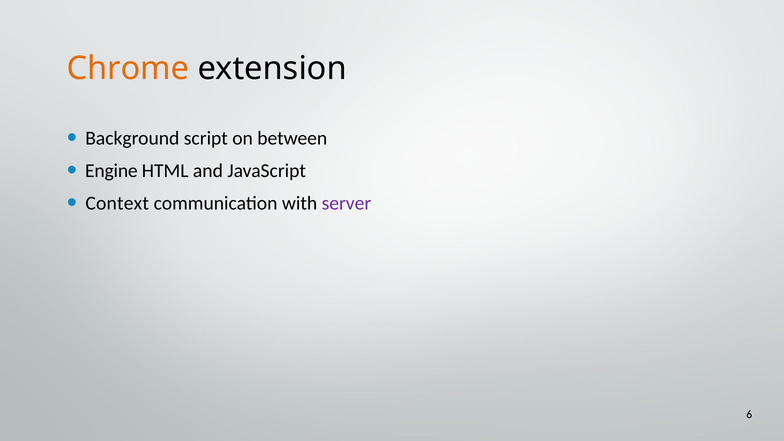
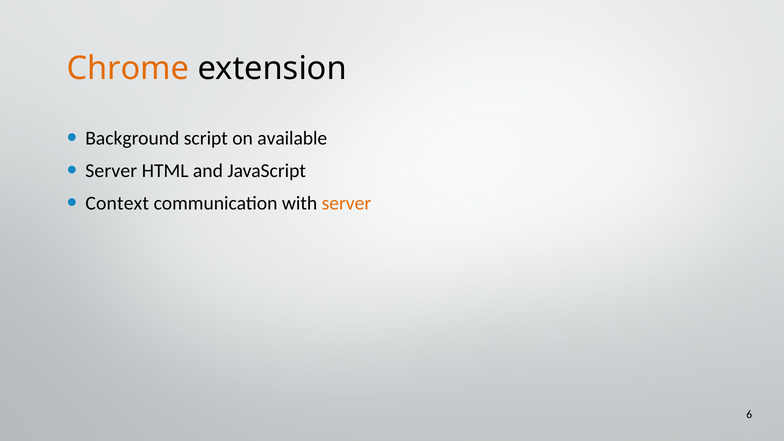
between: between -> available
Engine at (111, 171): Engine -> Server
server at (346, 203) colour: purple -> orange
